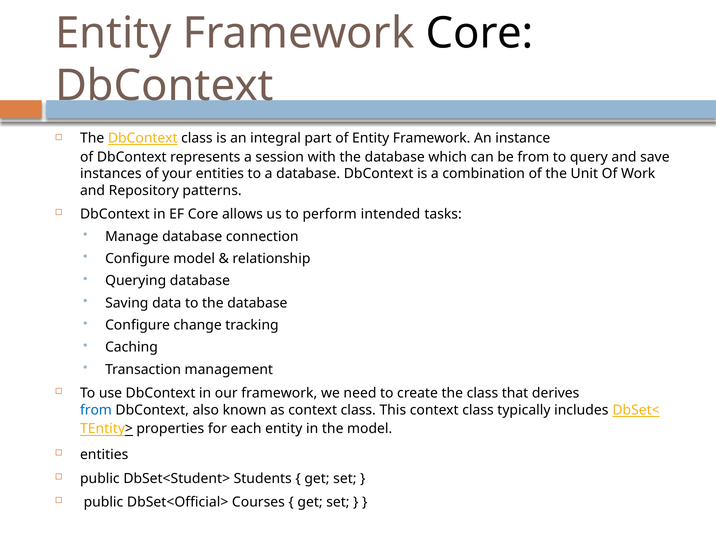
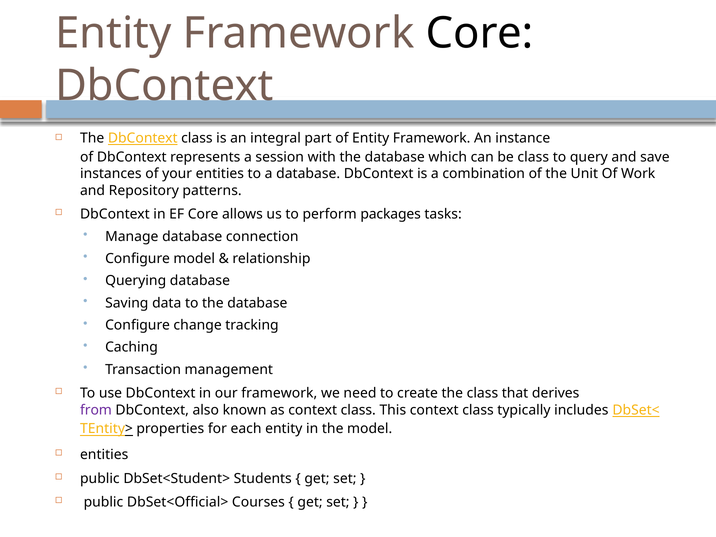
be from: from -> class
intended: intended -> packages
from at (96, 410) colour: blue -> purple
